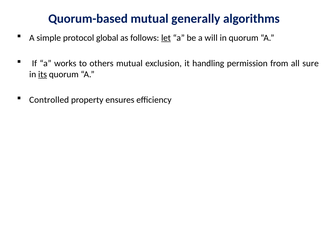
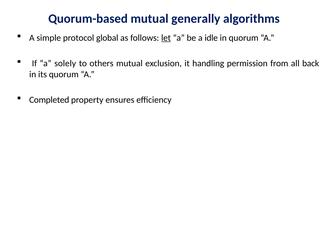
will: will -> idle
works: works -> solely
sure: sure -> back
its underline: present -> none
Controlled: Controlled -> Completed
